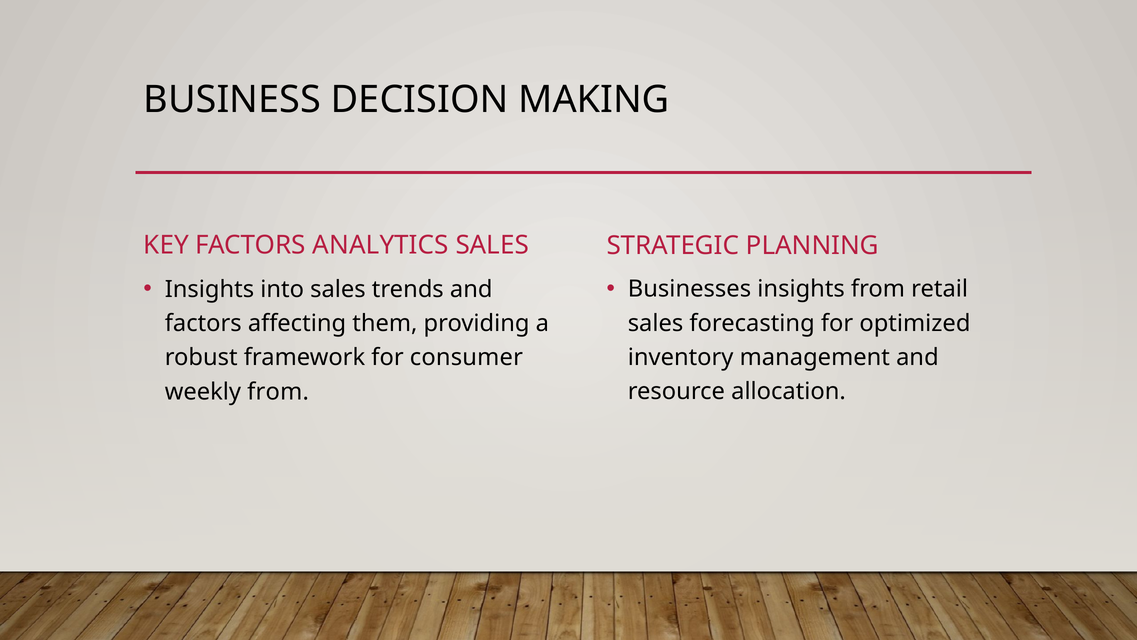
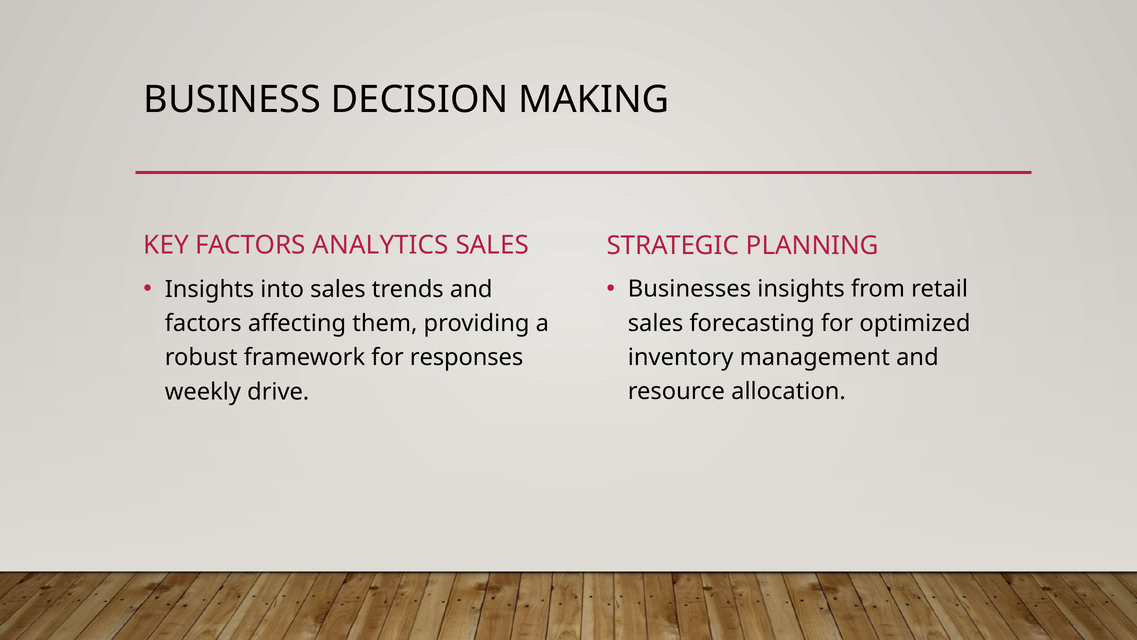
consumer: consumer -> responses
weekly from: from -> drive
